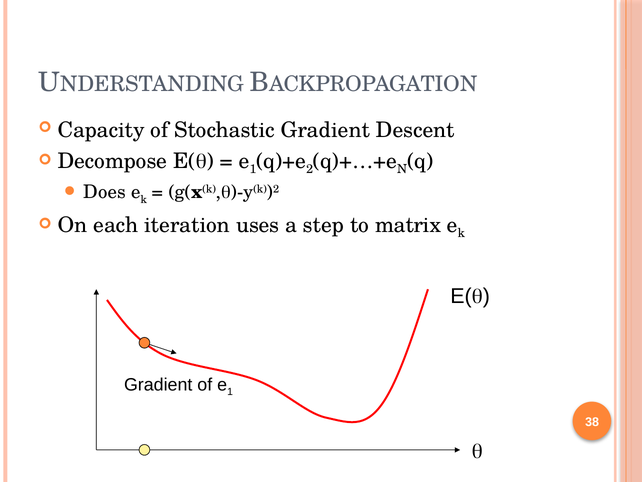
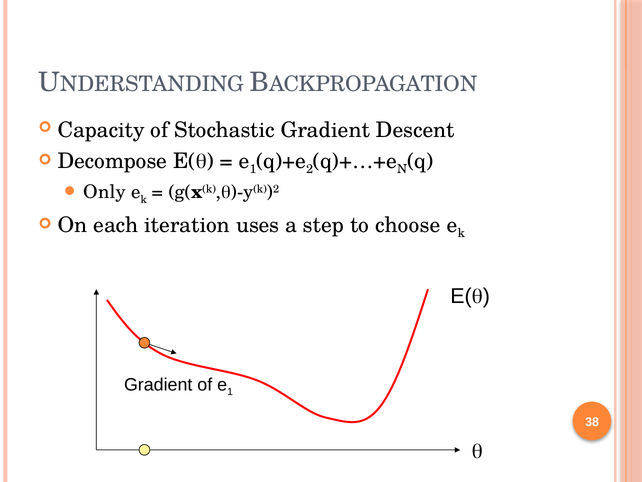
Does: Does -> Only
matrix: matrix -> choose
